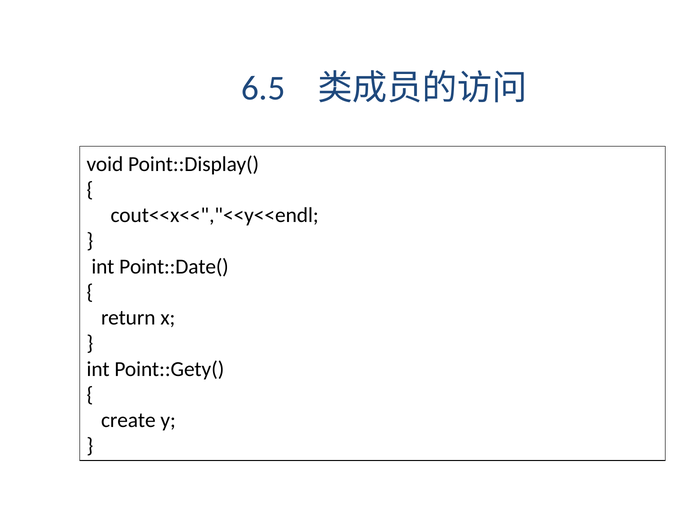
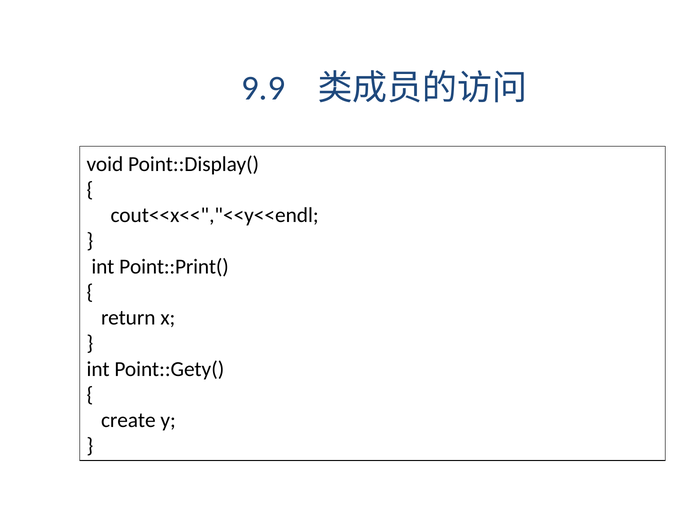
6.5: 6.5 -> 9.9
Point::Date(: Point::Date( -> Point::Print(
